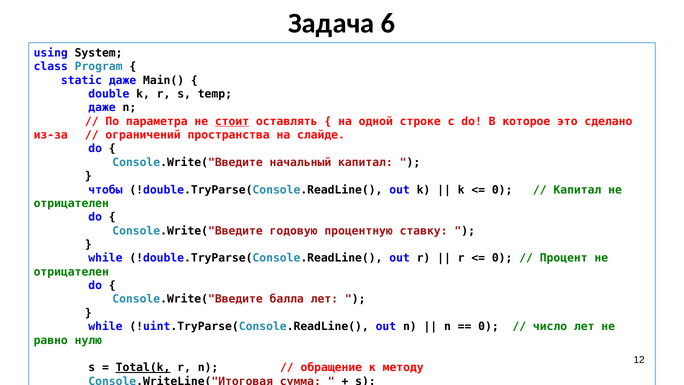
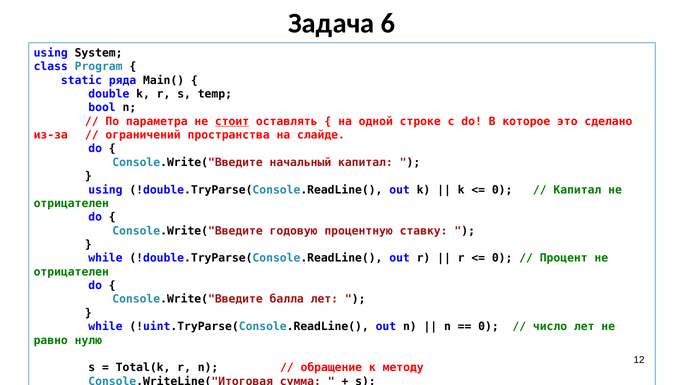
static даже: даже -> ряда
даже at (102, 108): даже -> bool
чтобы at (105, 190): чтобы -> using
Total(k underline: present -> none
